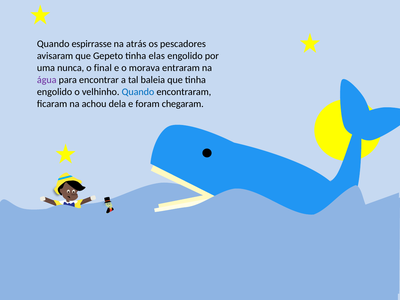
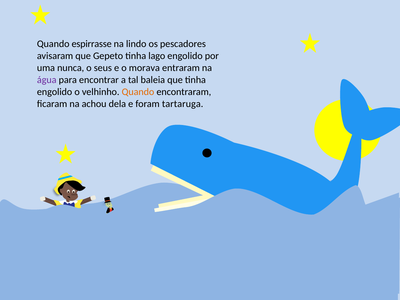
atrás: atrás -> lindo
elas: elas -> lago
final: final -> seus
Quando at (138, 92) colour: blue -> orange
chegaram: chegaram -> tartaruga
